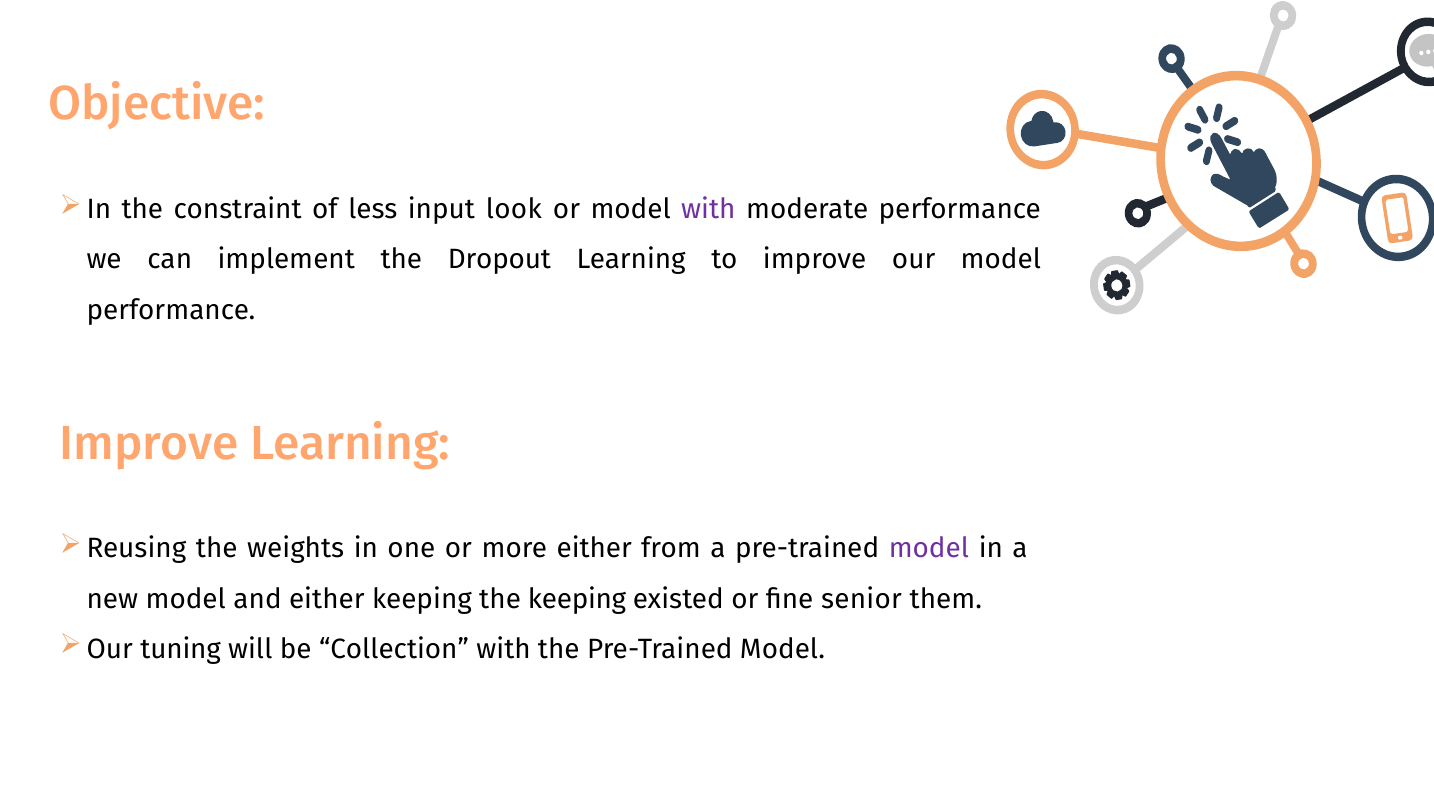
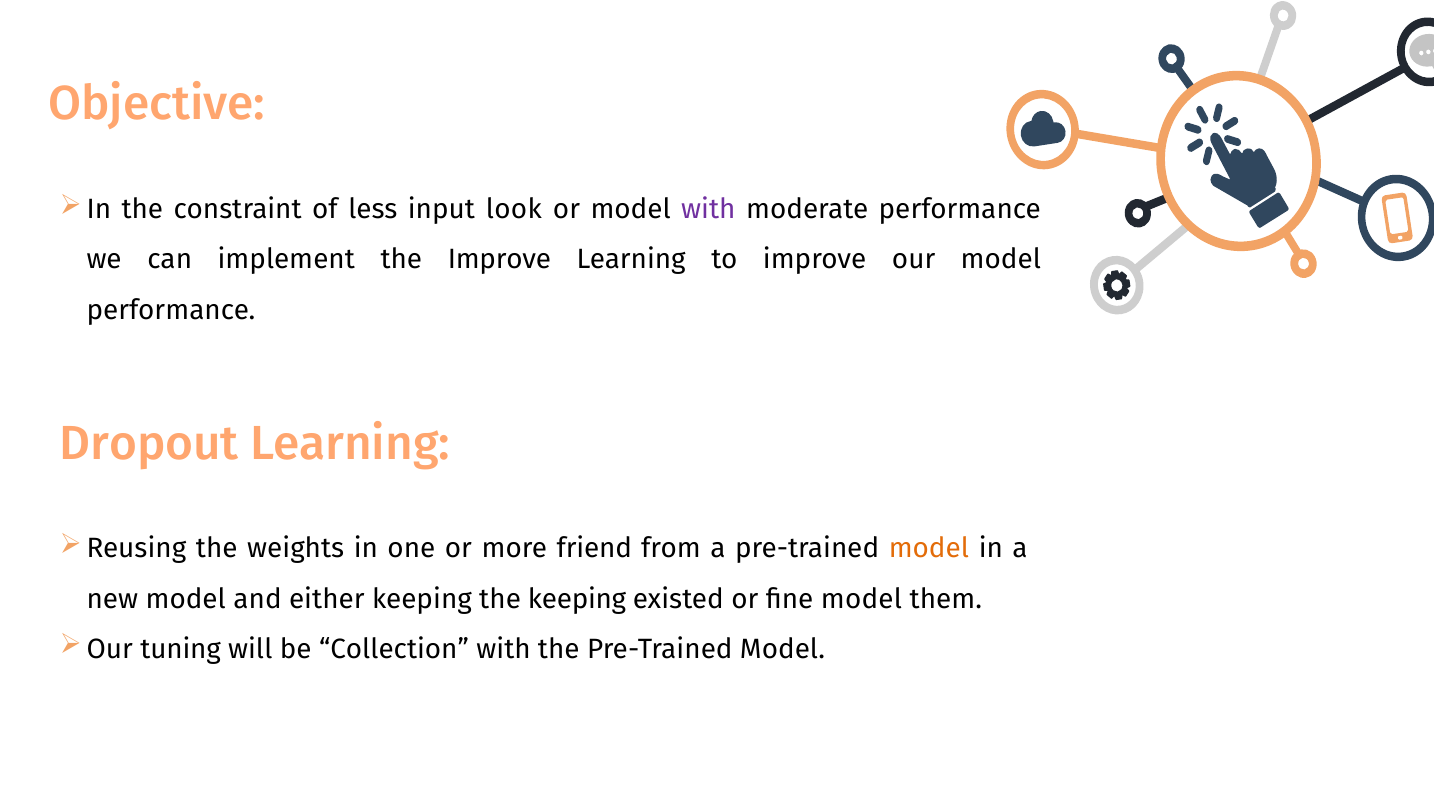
the Dropout: Dropout -> Improve
Improve at (149, 444): Improve -> Dropout
more either: either -> friend
model at (929, 548) colour: purple -> orange
fine senior: senior -> model
